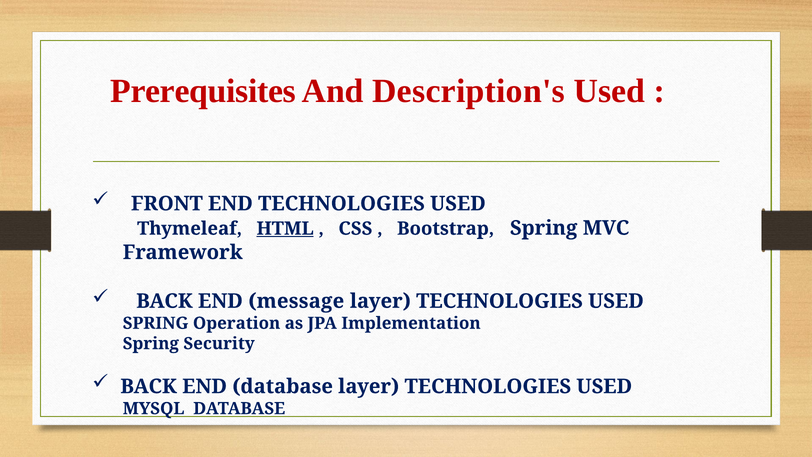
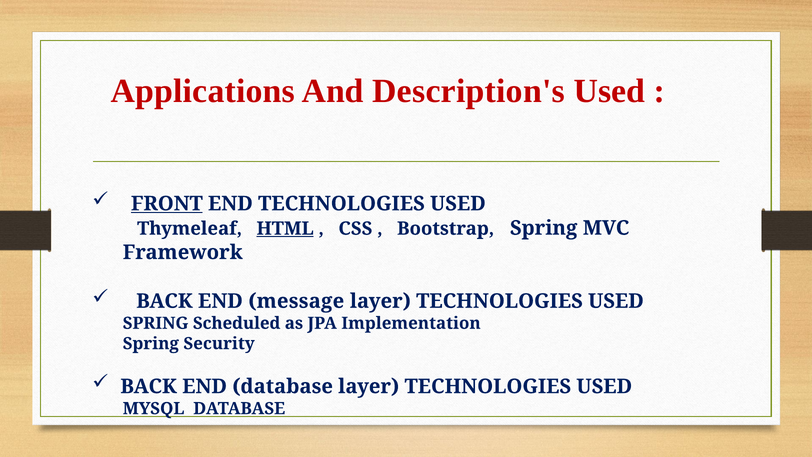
Prerequisites: Prerequisites -> Applications
FRONT underline: none -> present
Operation: Operation -> Scheduled
